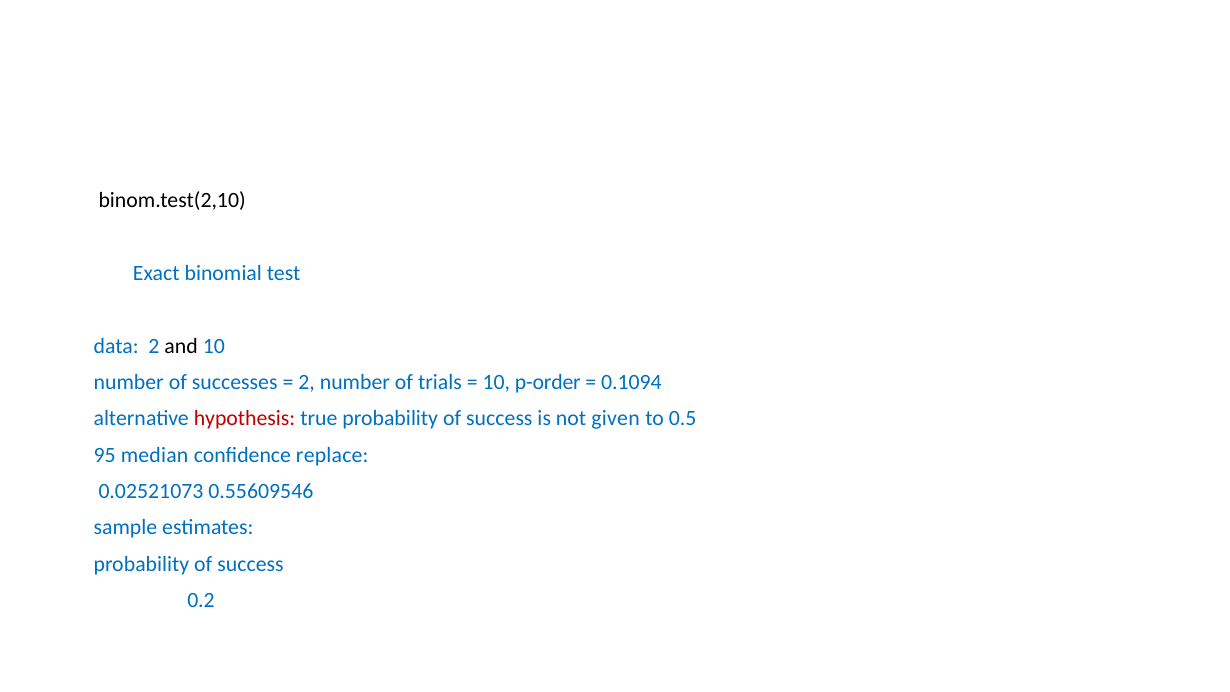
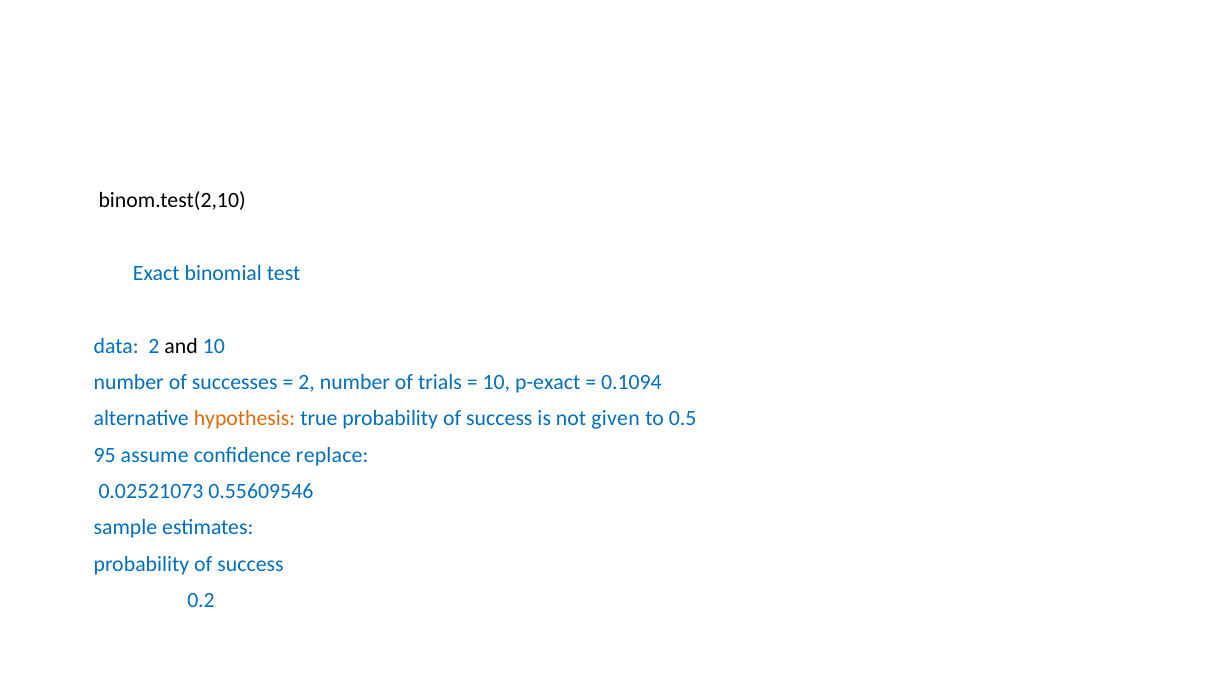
p-order: p-order -> p-exact
hypothesis colour: red -> orange
median: median -> assume
